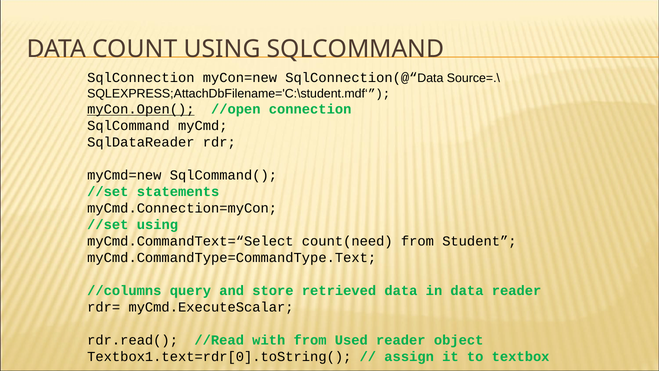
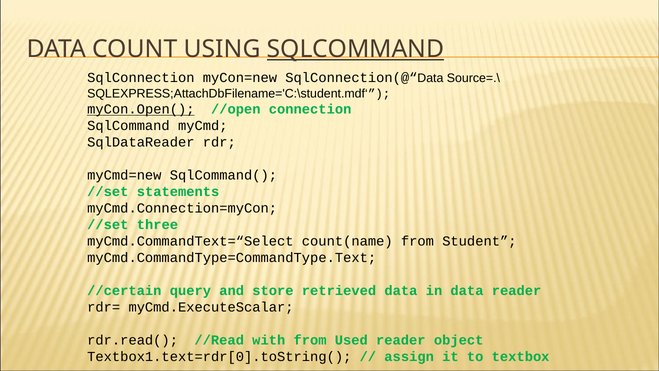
SQLCOMMAND at (356, 49) underline: none -> present
//set using: using -> three
count(need: count(need -> count(name
//columns: //columns -> //certain
